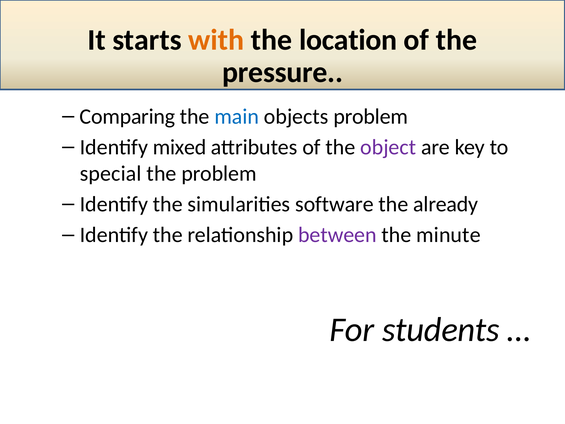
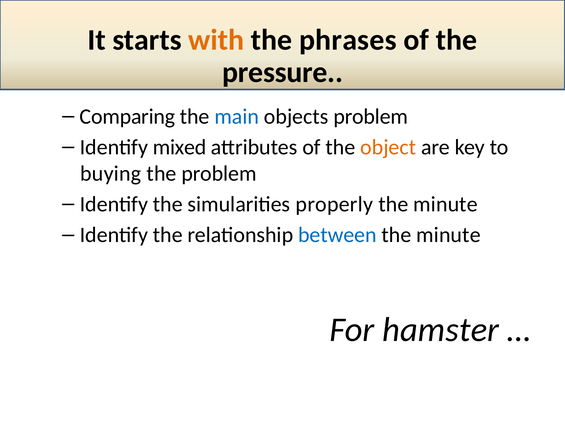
location: location -> phrases
object colour: purple -> orange
special: special -> buying
software: software -> properly
already at (446, 204): already -> minute
between colour: purple -> blue
students: students -> hamster
